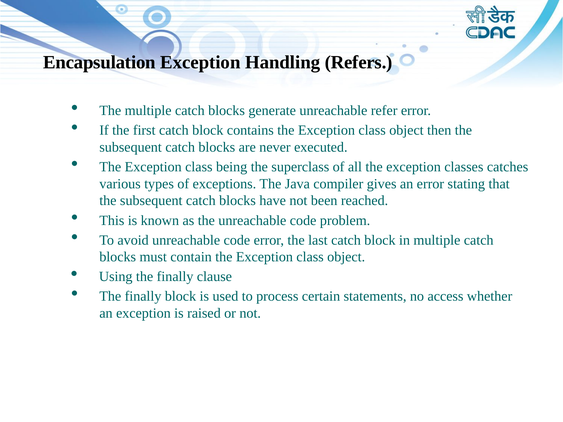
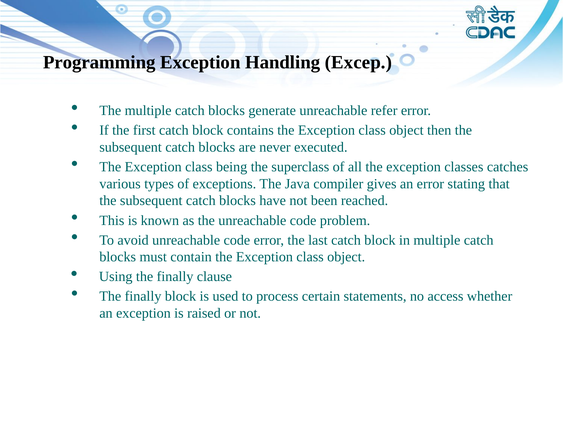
Encapsulation: Encapsulation -> Programming
Refers: Refers -> Excep
